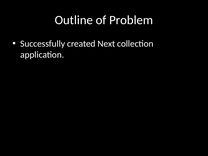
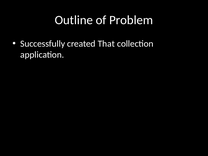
Next: Next -> That
